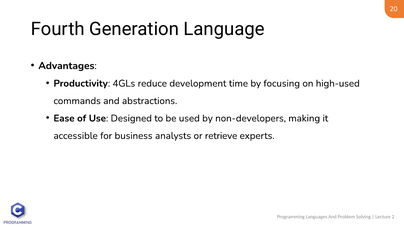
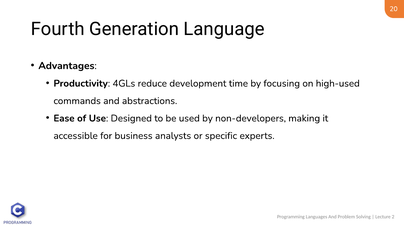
retrieve: retrieve -> specific
